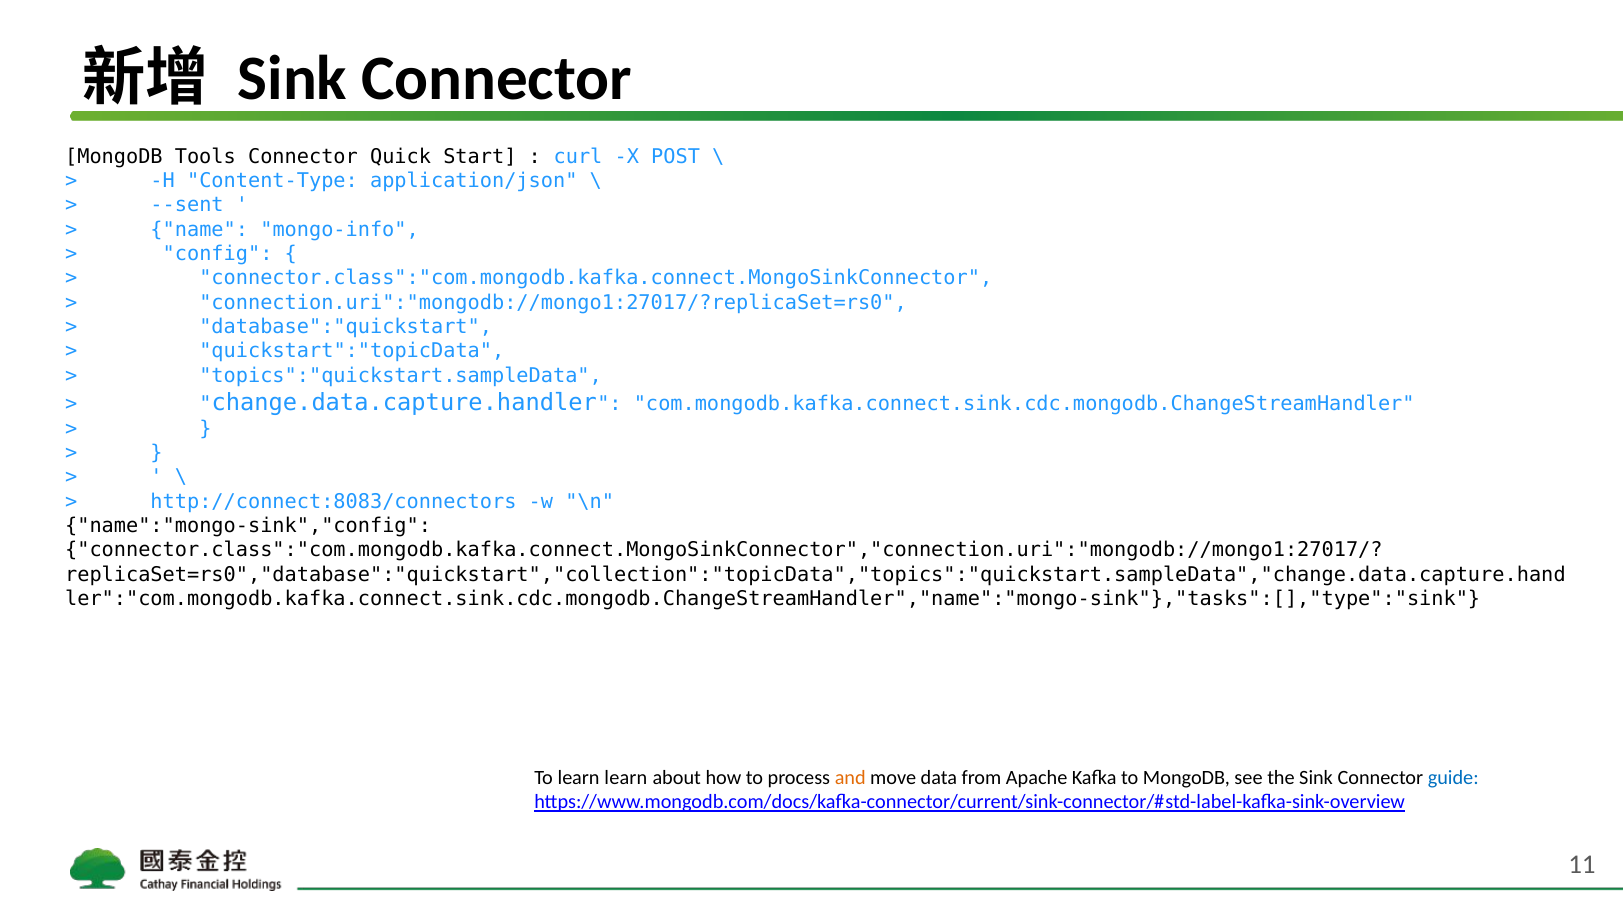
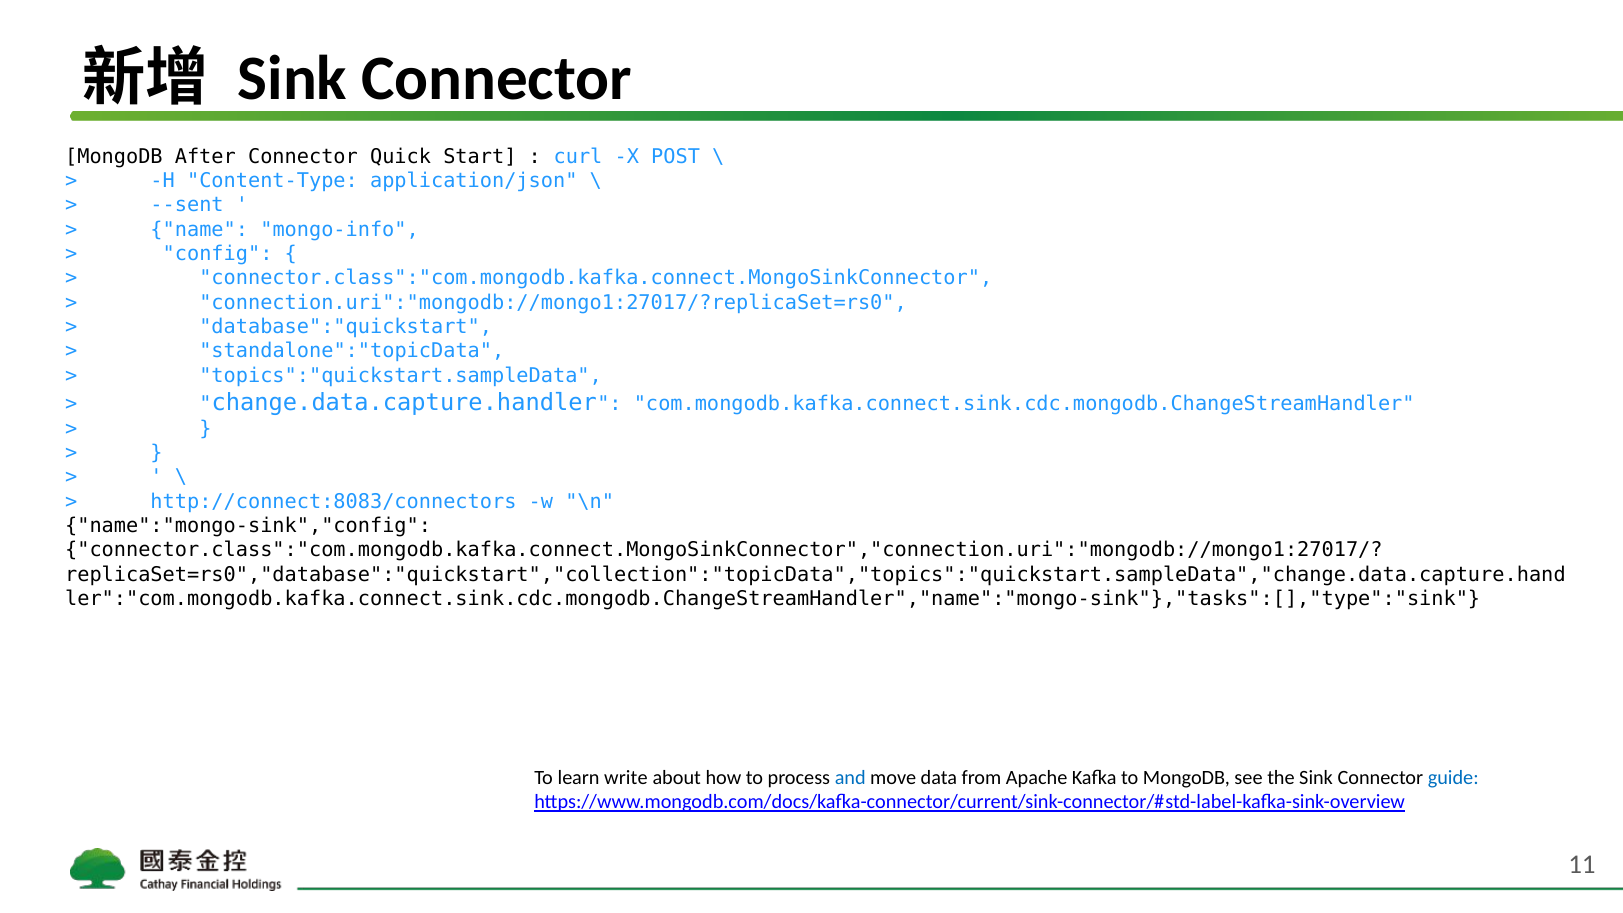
Tools: Tools -> After
quickstart":"topicData: quickstart":"topicData -> standalone":"topicData
learn learn: learn -> write
and colour: orange -> blue
